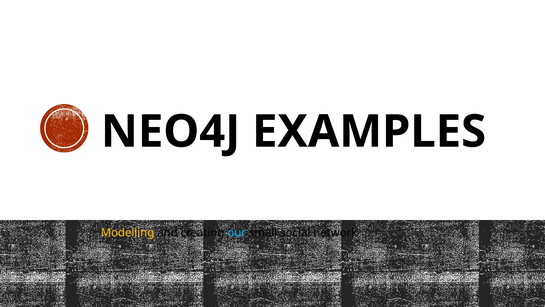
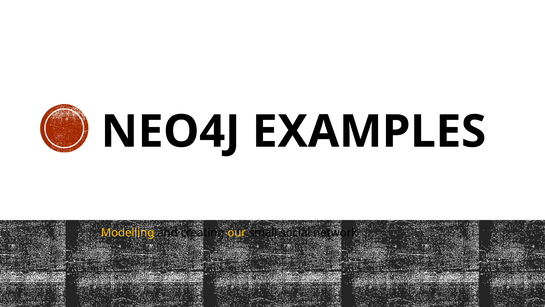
our colour: light blue -> yellow
